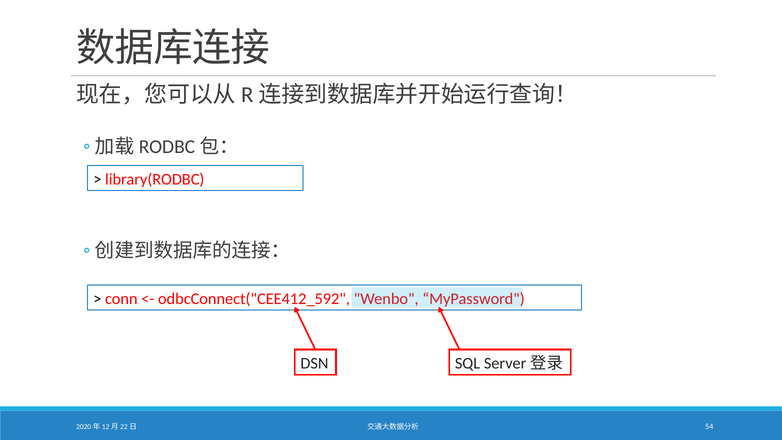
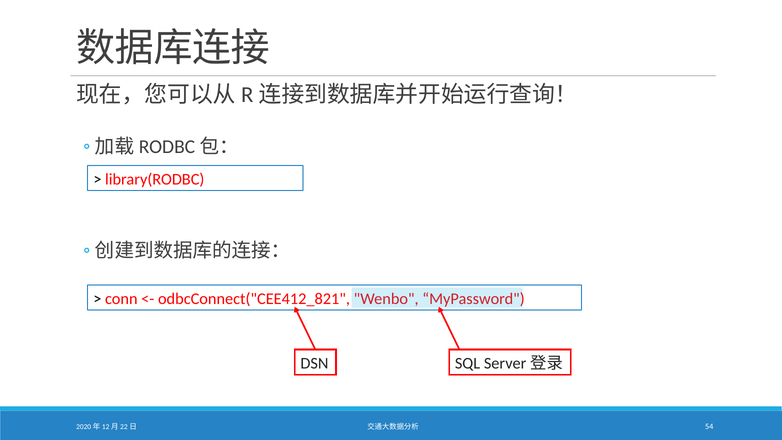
odbcConnect("CEE412_592: odbcConnect("CEE412_592 -> odbcConnect("CEE412_821
